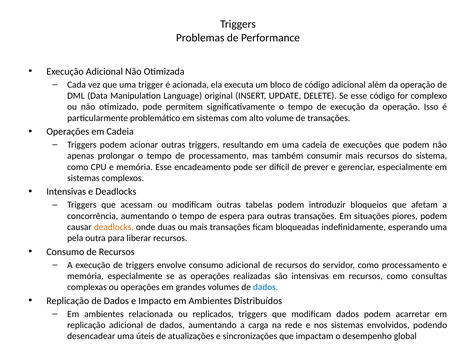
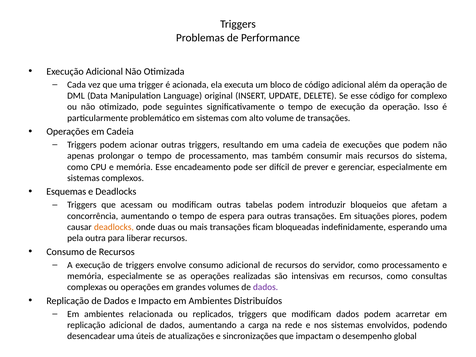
permitem: permitem -> seguintes
Intensivas at (66, 192): Intensivas -> Esquemas
dados at (266, 287) colour: blue -> purple
